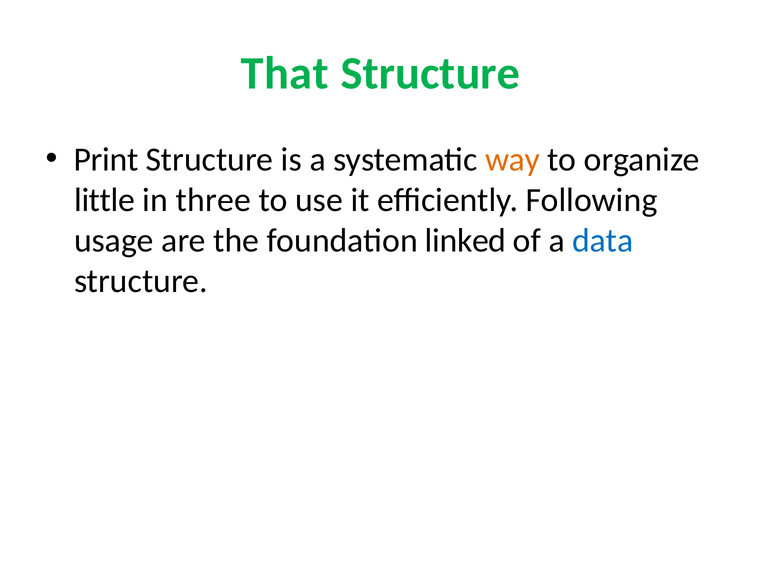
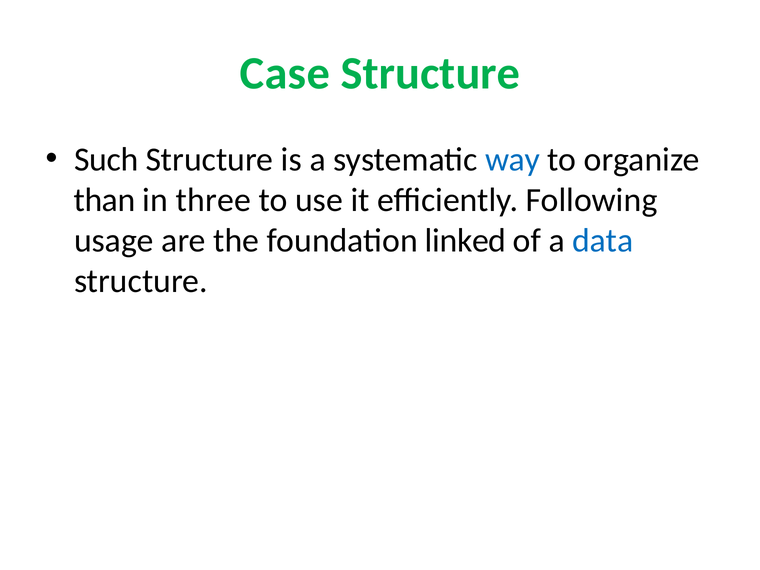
That: That -> Case
Print: Print -> Such
way colour: orange -> blue
little: little -> than
